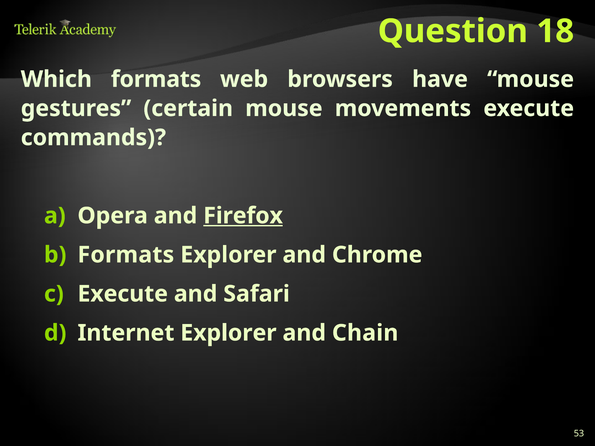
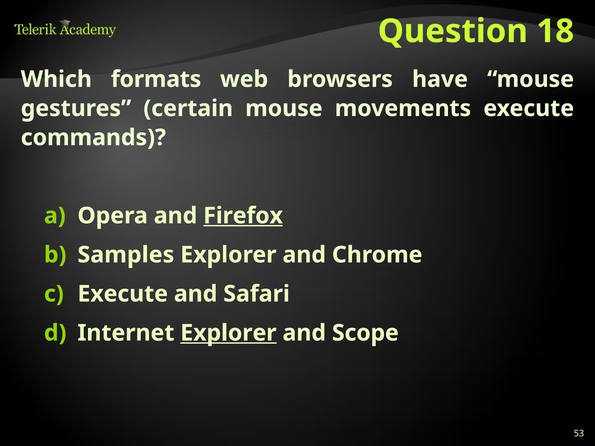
Formats at (126, 255): Formats -> Samples
Explorer at (228, 333) underline: none -> present
Chain: Chain -> Scope
